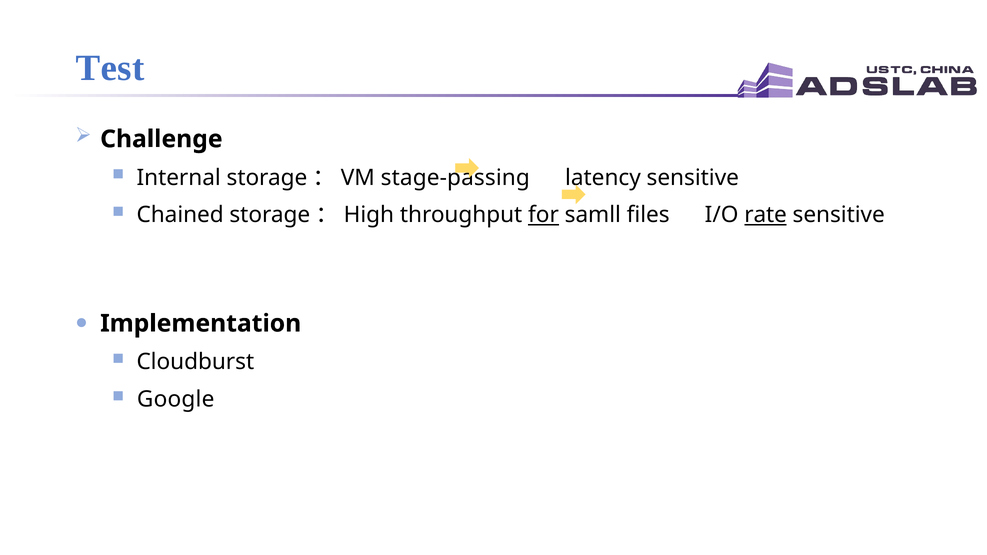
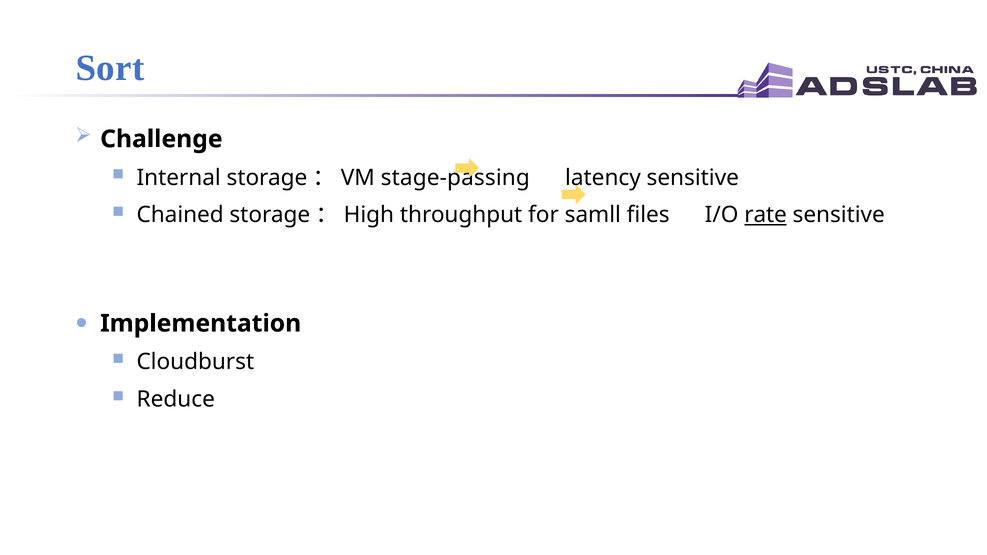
Test: Test -> Sort
for underline: present -> none
Google: Google -> Reduce
